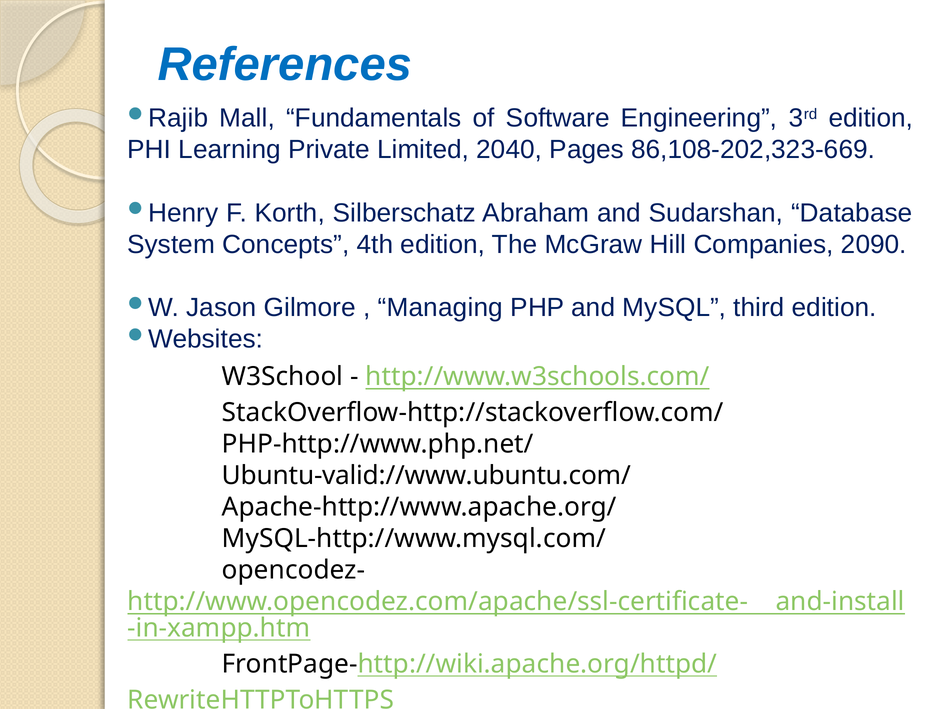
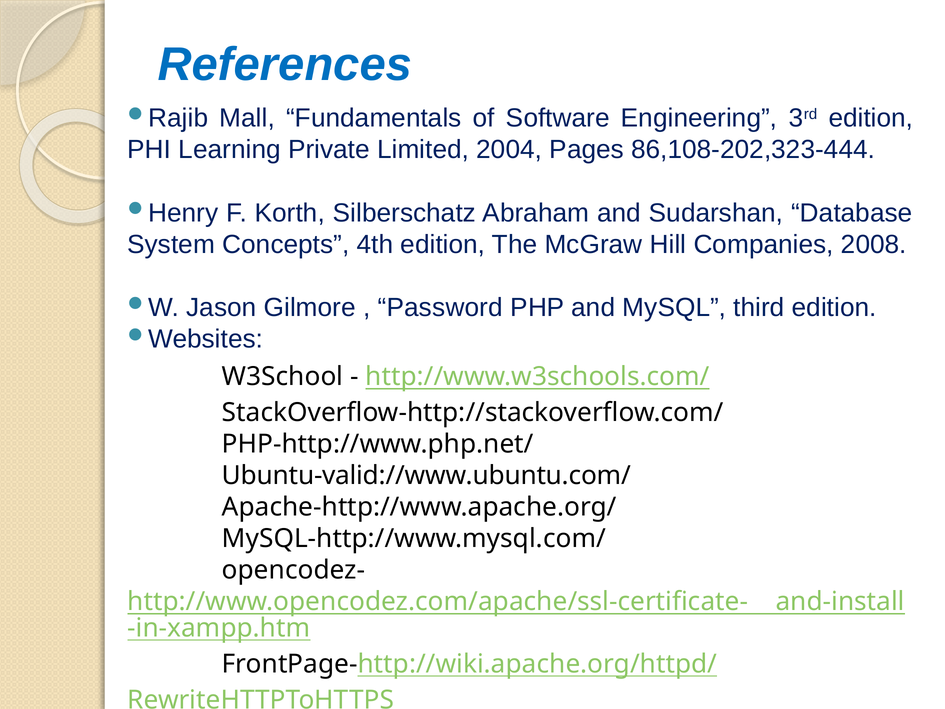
2040: 2040 -> 2004
86,108-202,323-669: 86,108-202,323-669 -> 86,108-202,323-444
2090: 2090 -> 2008
Managing: Managing -> Password
